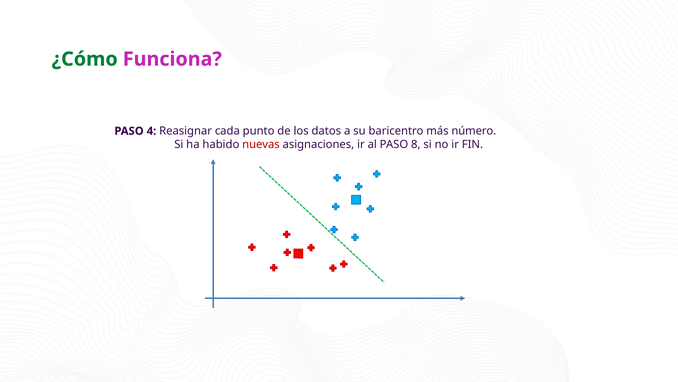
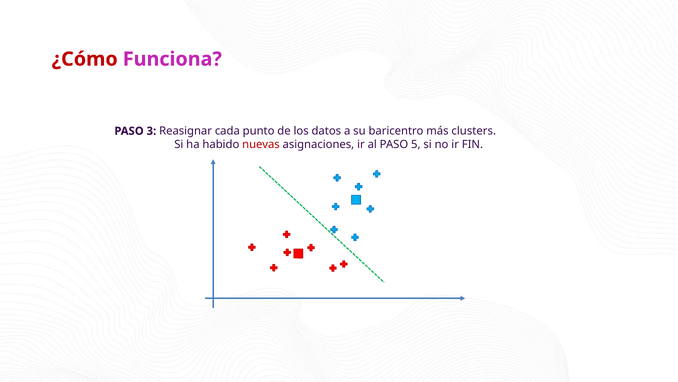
¿Cómo colour: green -> red
4: 4 -> 3
número: número -> clusters
8: 8 -> 5
